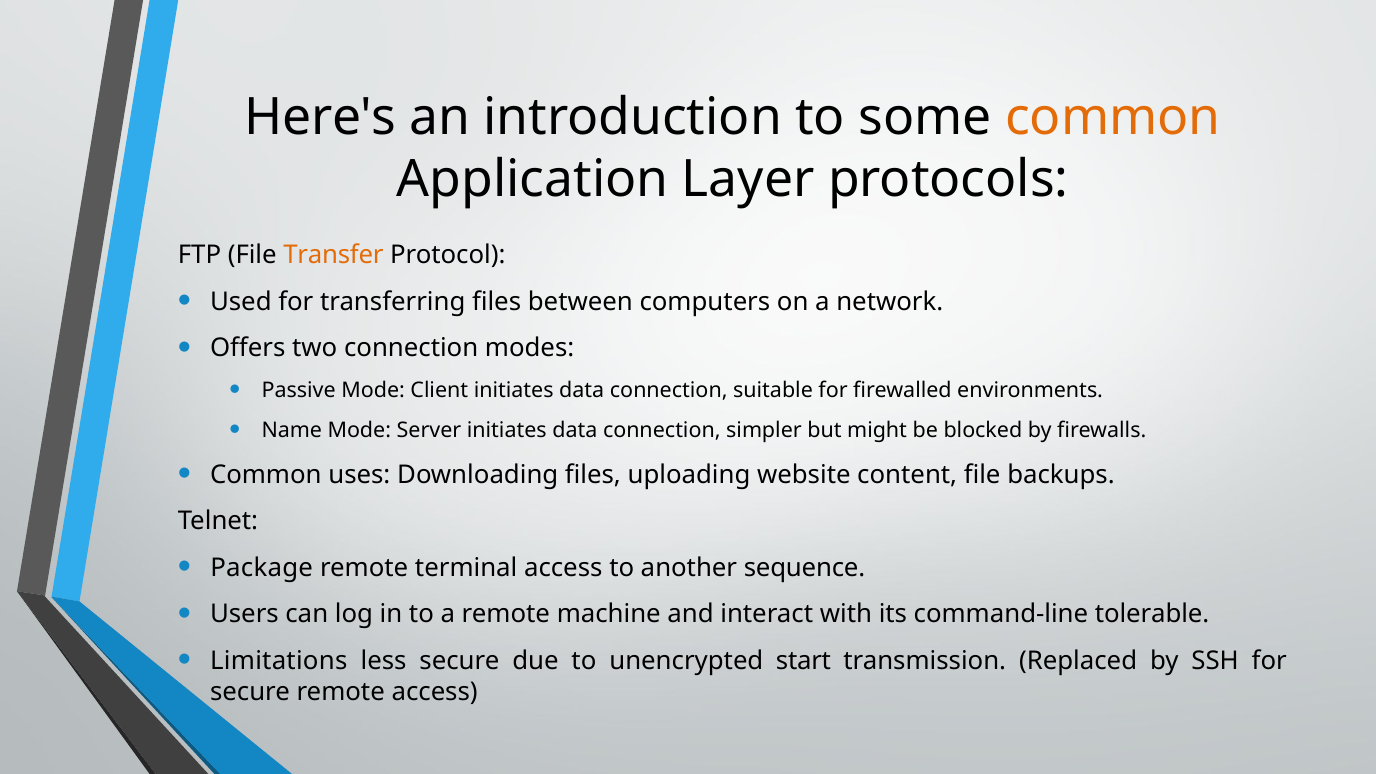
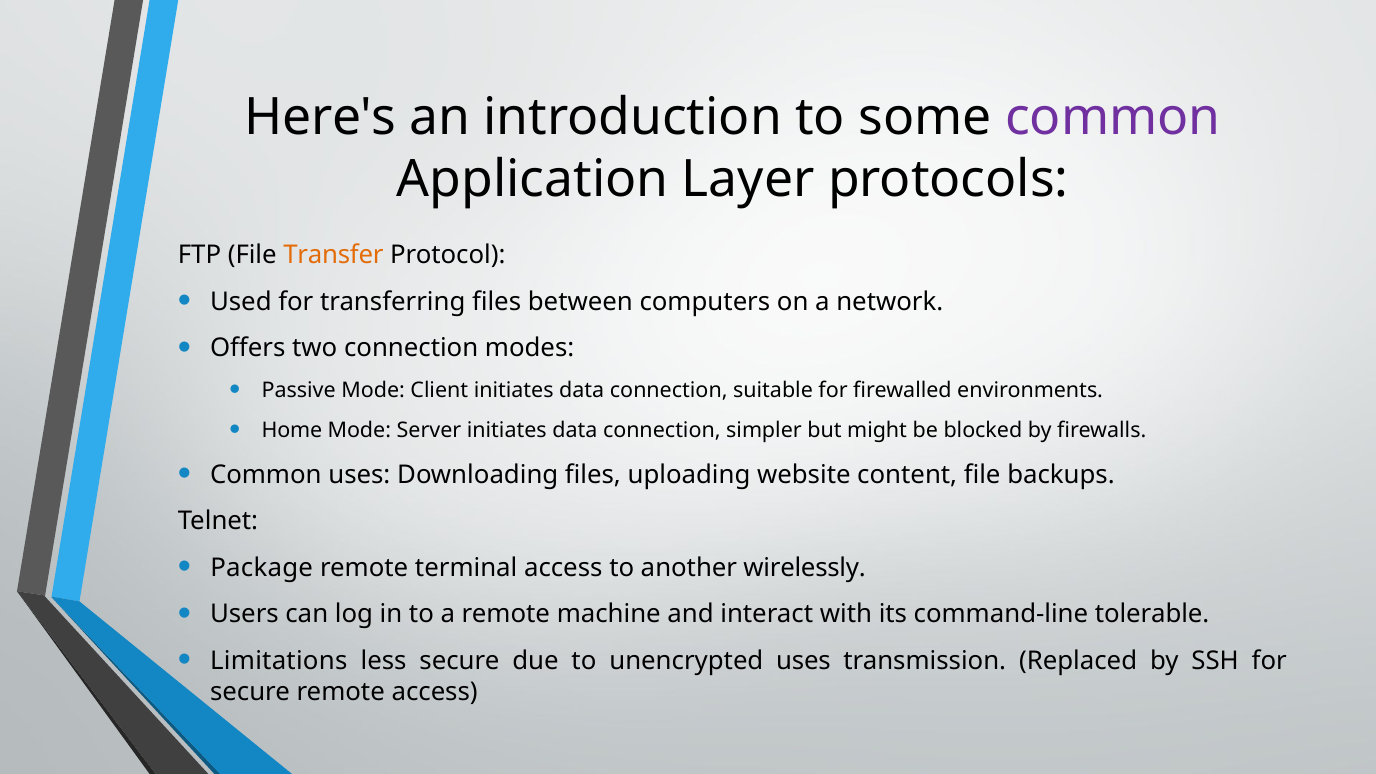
common at (1113, 118) colour: orange -> purple
Name: Name -> Home
sequence: sequence -> wirelessly
unencrypted start: start -> uses
